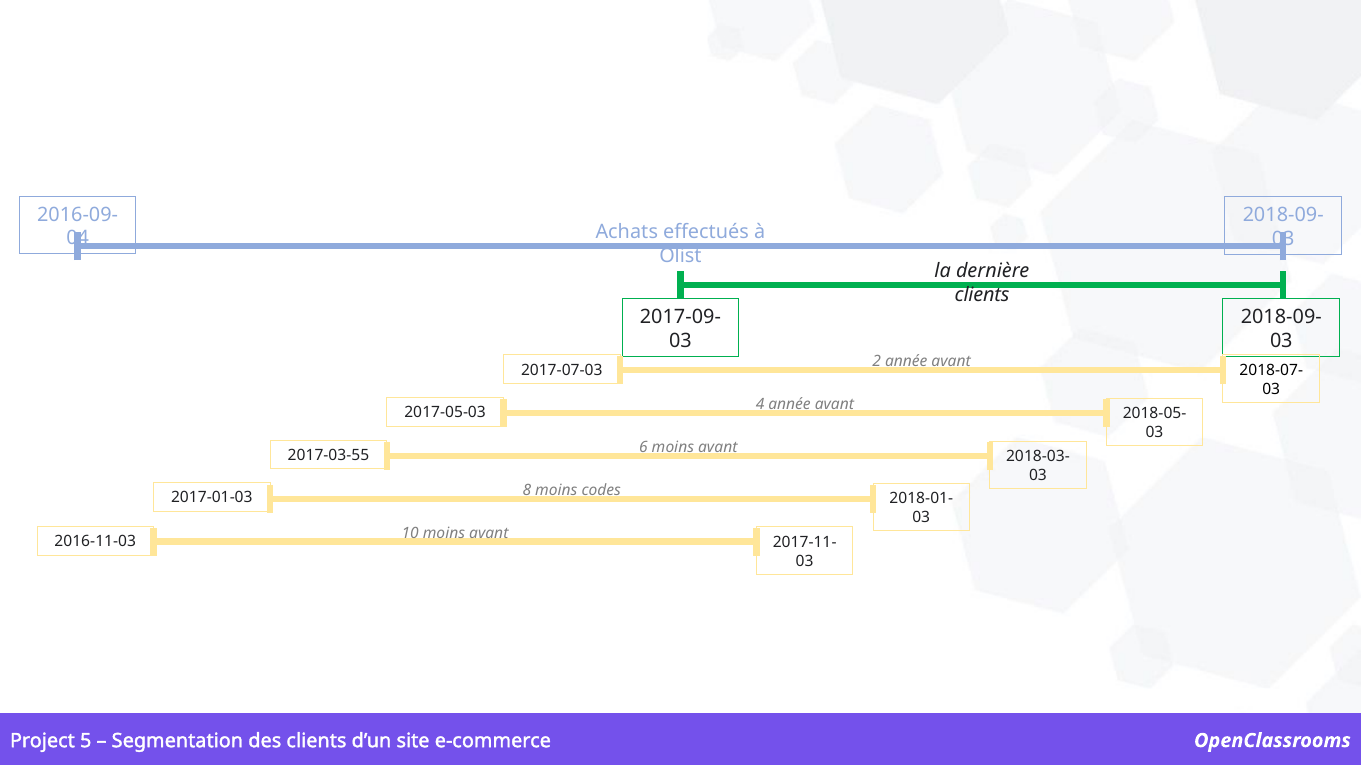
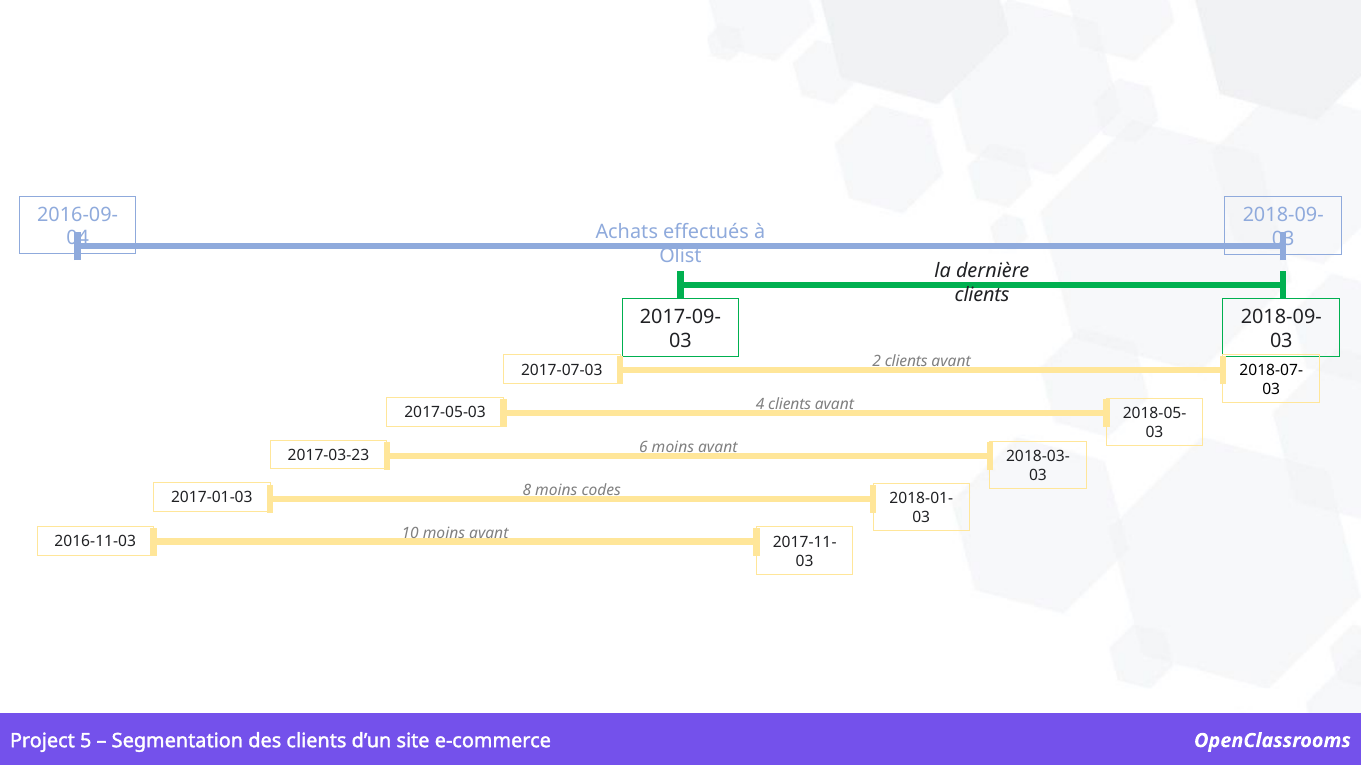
2 année: année -> clients
4 année: année -> clients
2017-03-55: 2017-03-55 -> 2017-03-23
